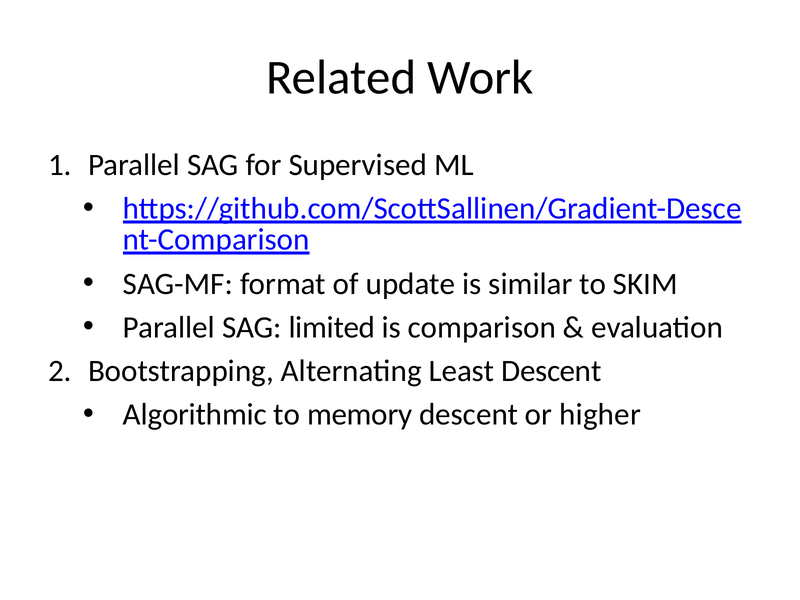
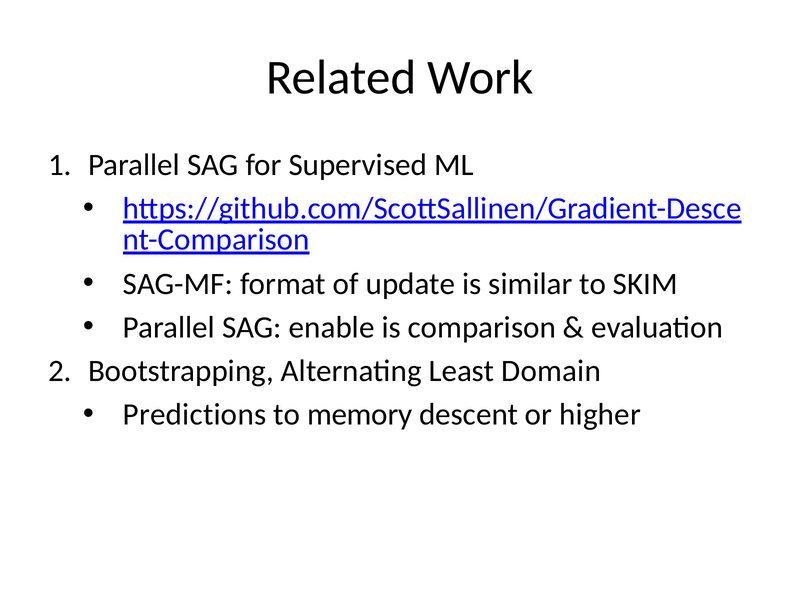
limited: limited -> enable
Least Descent: Descent -> Domain
Algorithmic: Algorithmic -> Predictions
